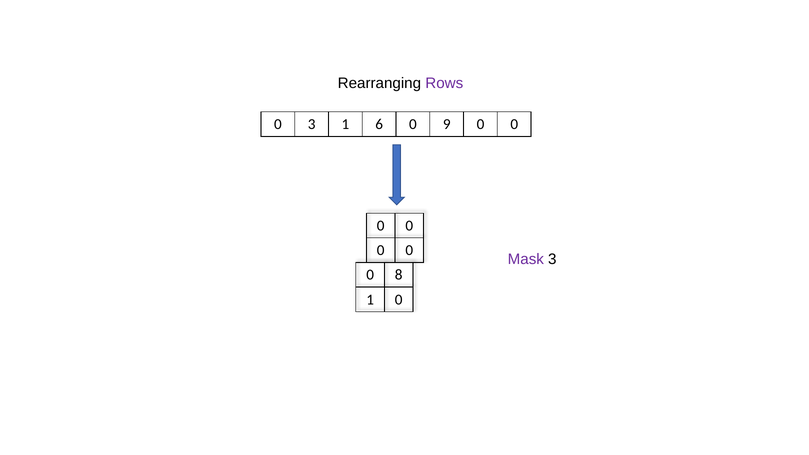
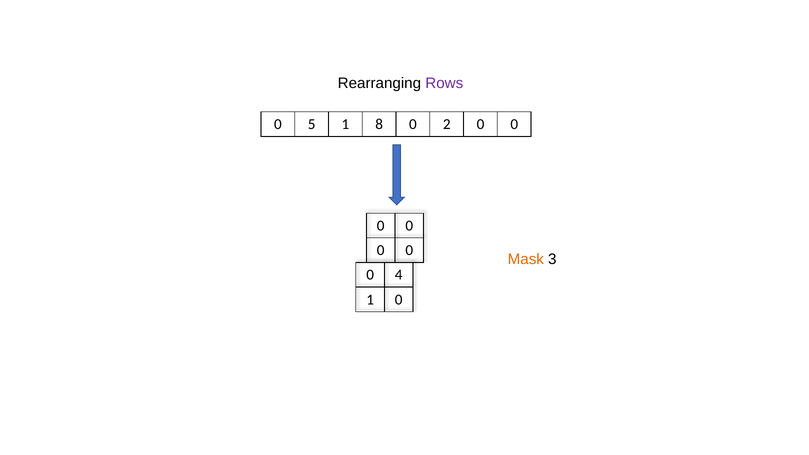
0 3: 3 -> 5
6: 6 -> 8
9: 9 -> 2
Mask colour: purple -> orange
8: 8 -> 4
